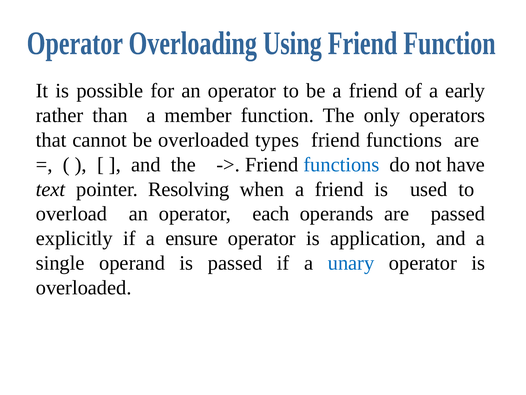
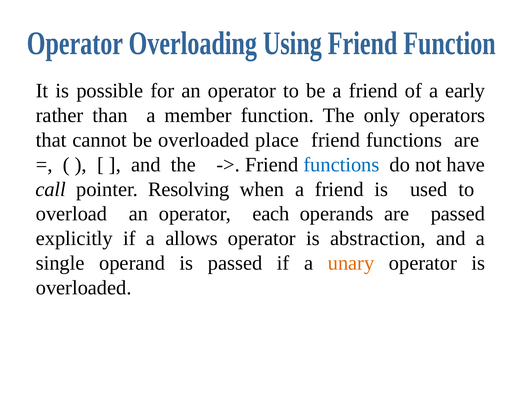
types: types -> place
text: text -> call
ensure: ensure -> allows
application: application -> abstraction
unary colour: blue -> orange
